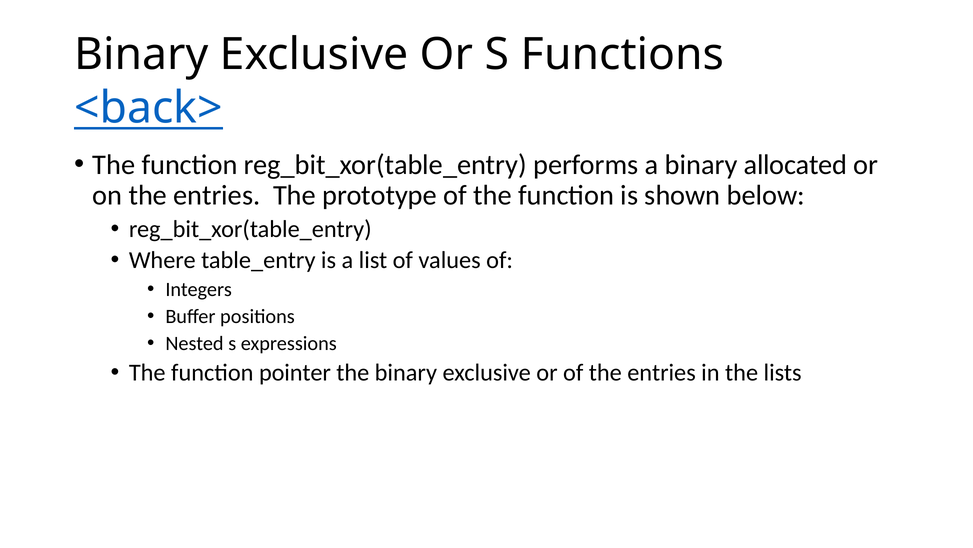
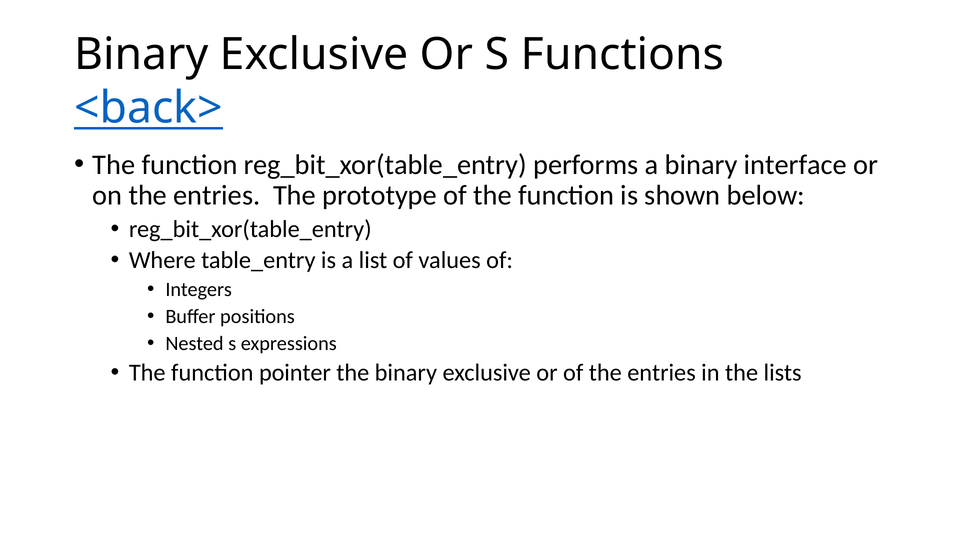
allocated: allocated -> interface
